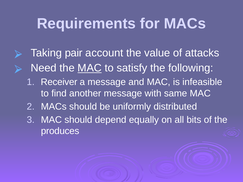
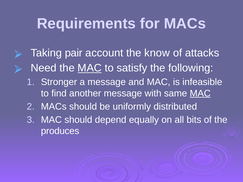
value: value -> know
Receiver: Receiver -> Stronger
MAC at (200, 93) underline: none -> present
